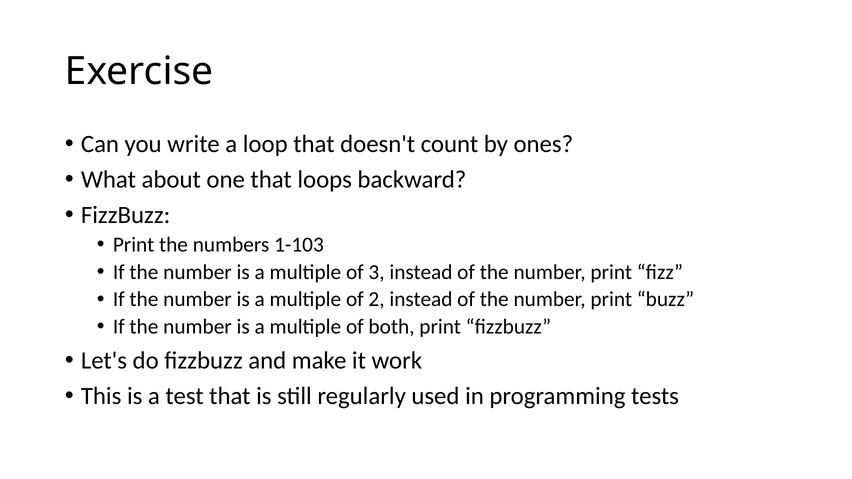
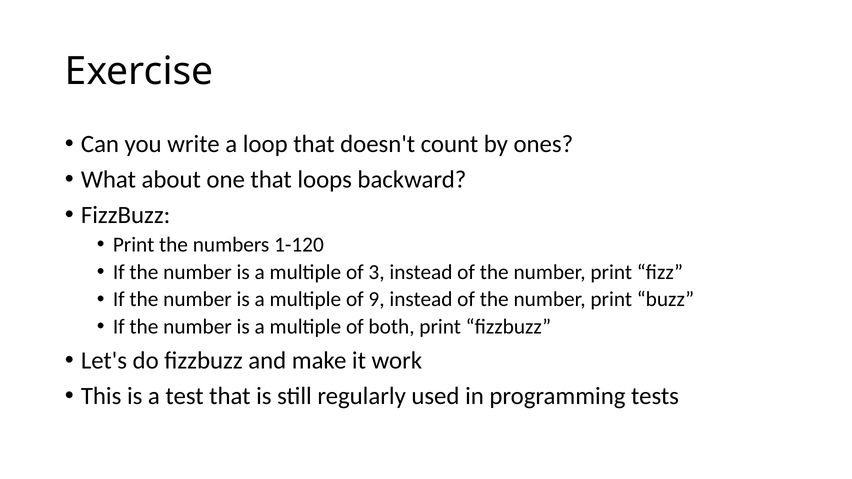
1-103: 1-103 -> 1-120
2: 2 -> 9
